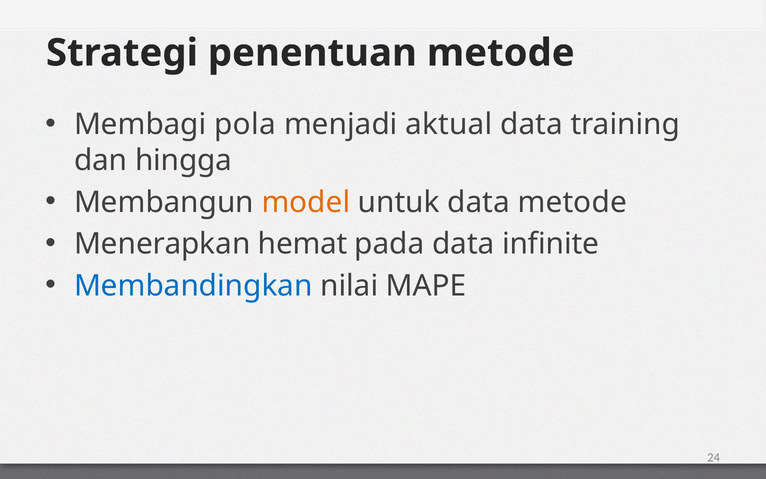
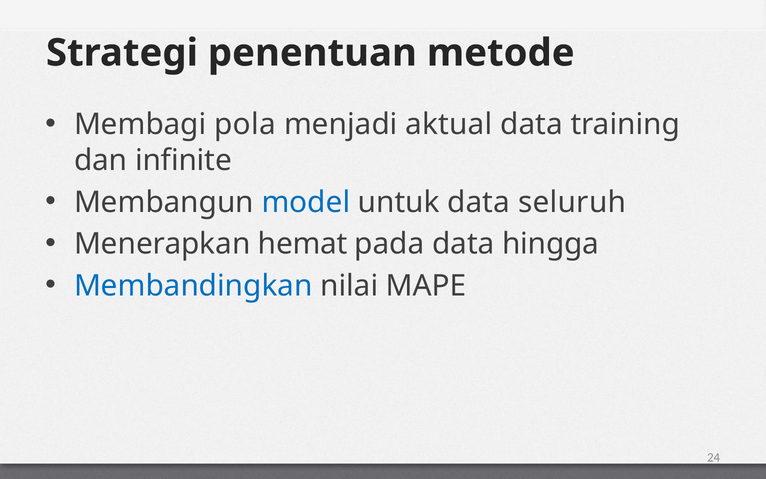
hingga: hingga -> infinite
model colour: orange -> blue
data metode: metode -> seluruh
infinite: infinite -> hingga
